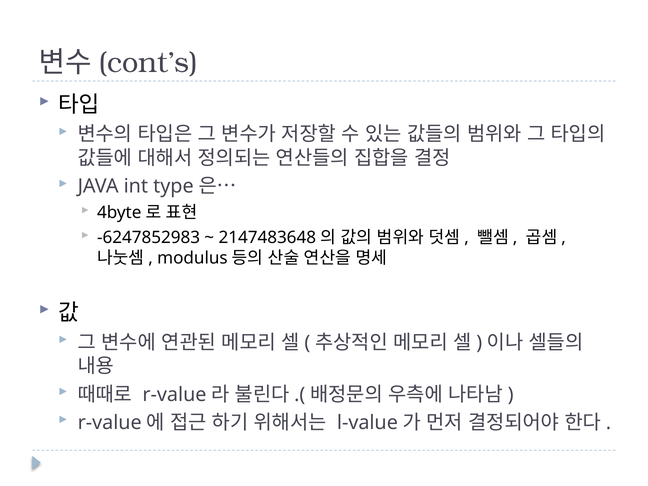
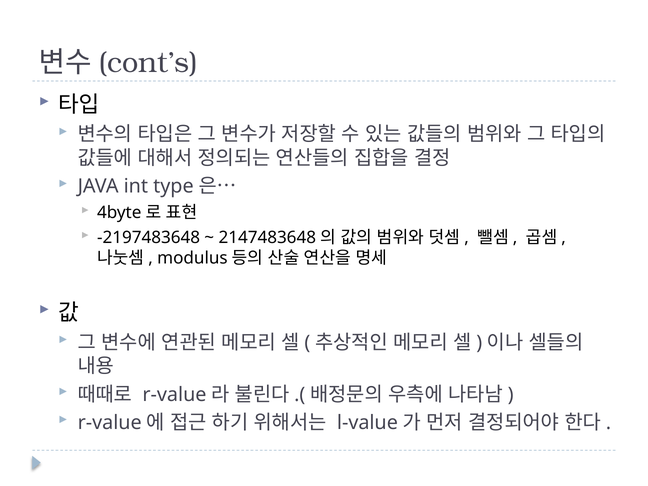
-6247852983: -6247852983 -> -2197483648
